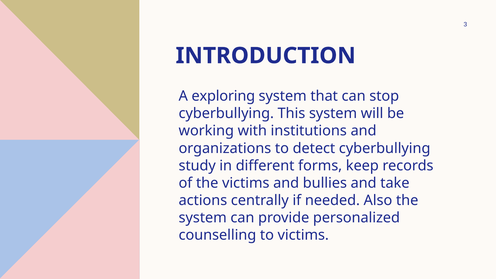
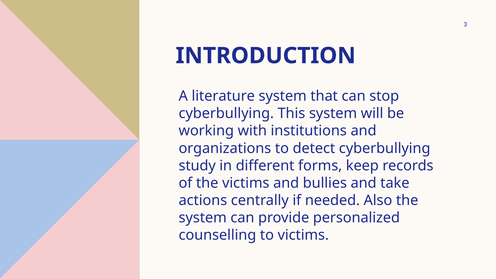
exploring: exploring -> literature
